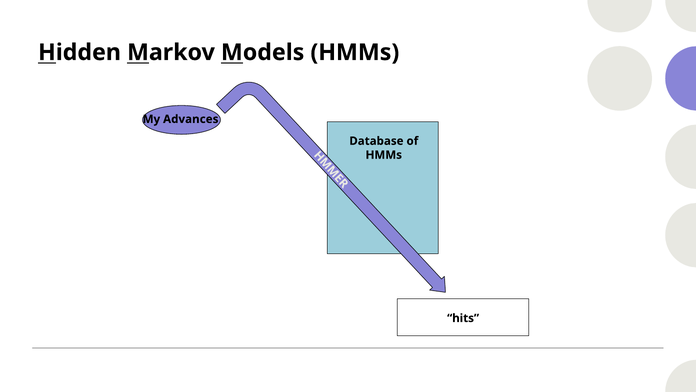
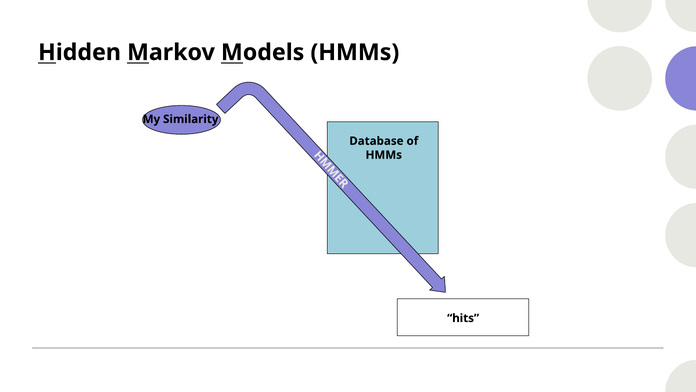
Advances: Advances -> Similarity
